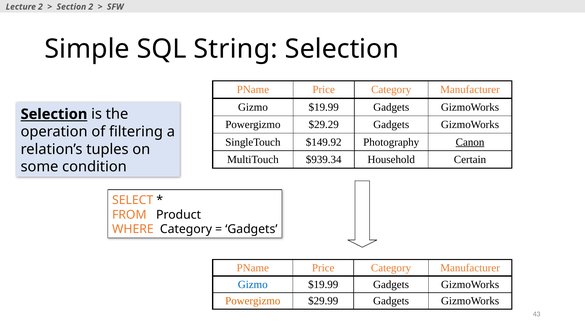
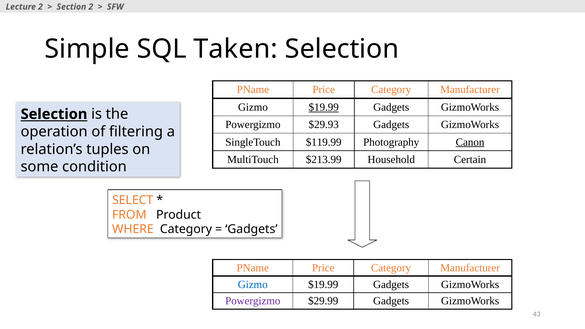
String: String -> Taken
$19.99 at (324, 107) underline: none -> present
$29.29: $29.29 -> $29.93
$149.92: $149.92 -> $119.99
$939.34: $939.34 -> $213.99
Powergizmo at (253, 301) colour: orange -> purple
